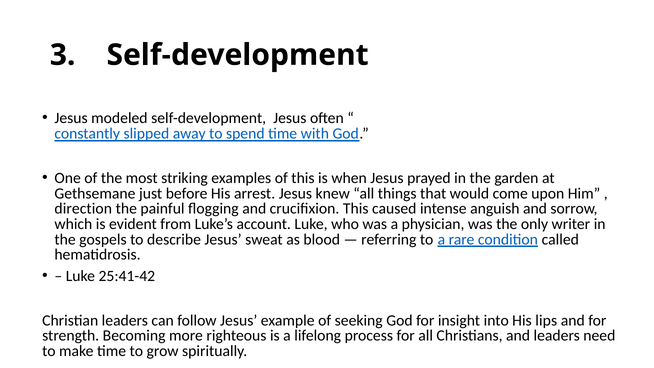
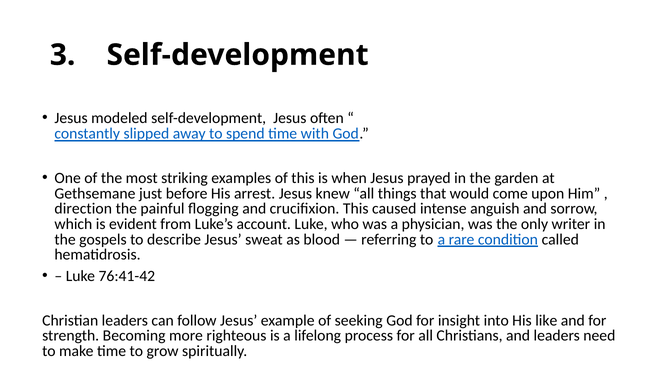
25:41-42: 25:41-42 -> 76:41-42
lips: lips -> like
